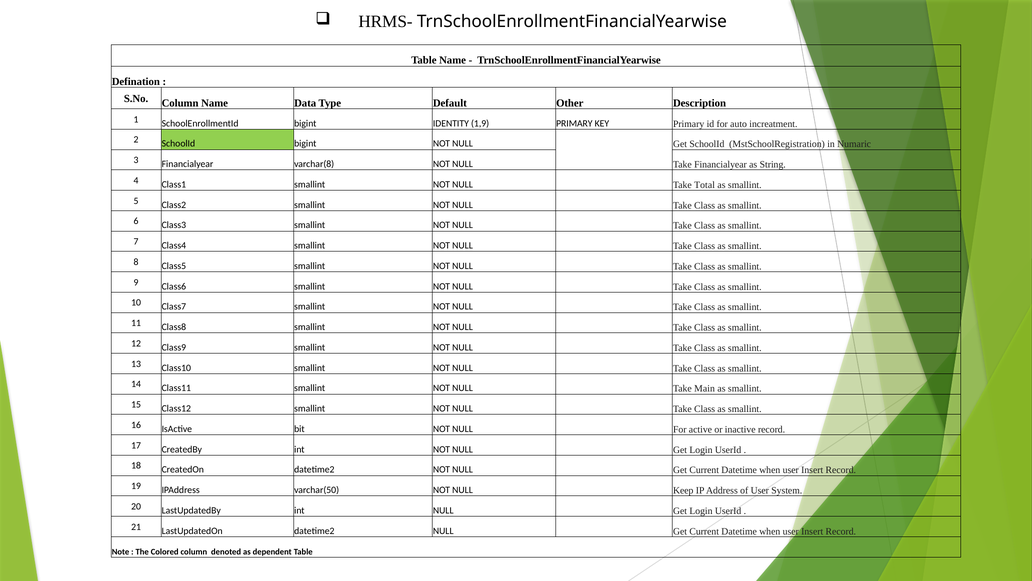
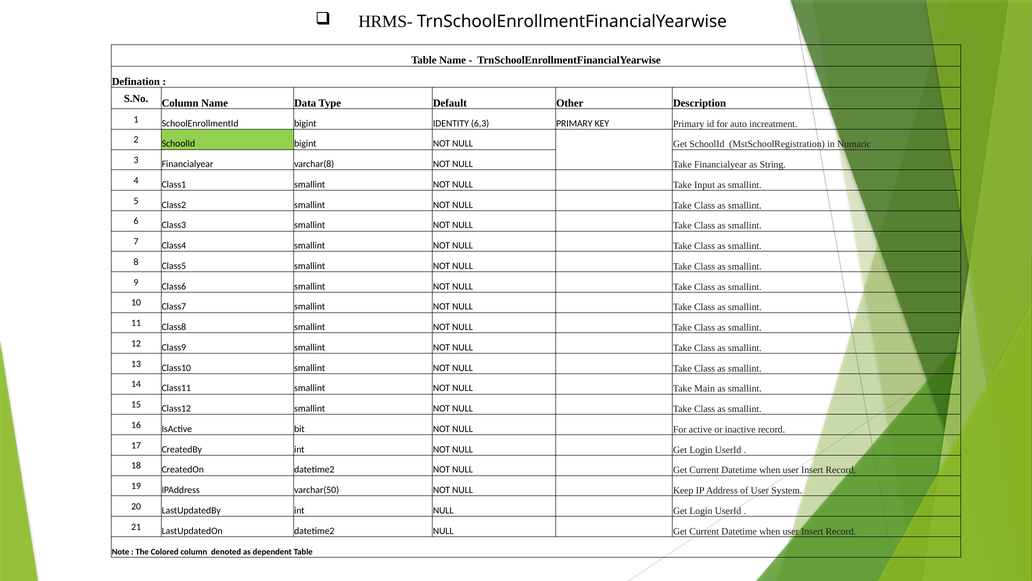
1,9: 1,9 -> 6,3
Total: Total -> Input
